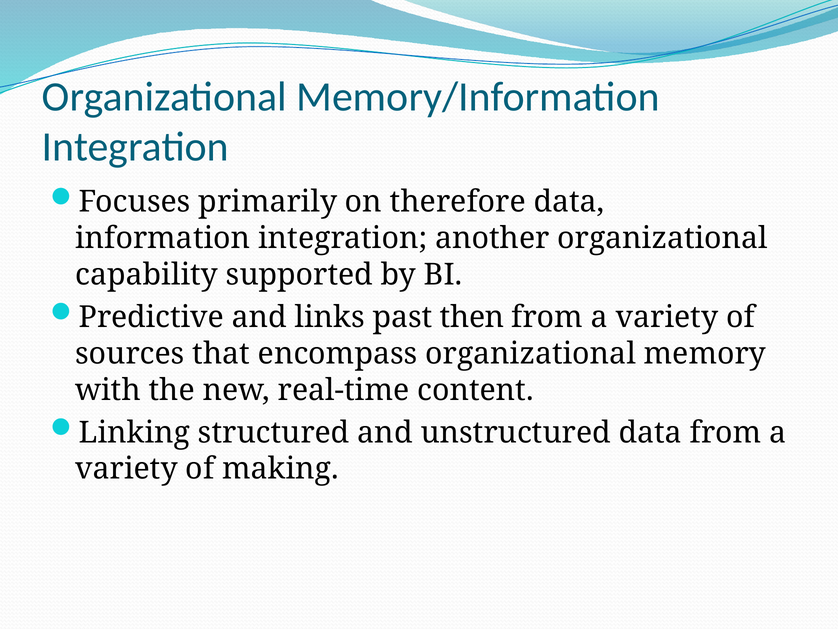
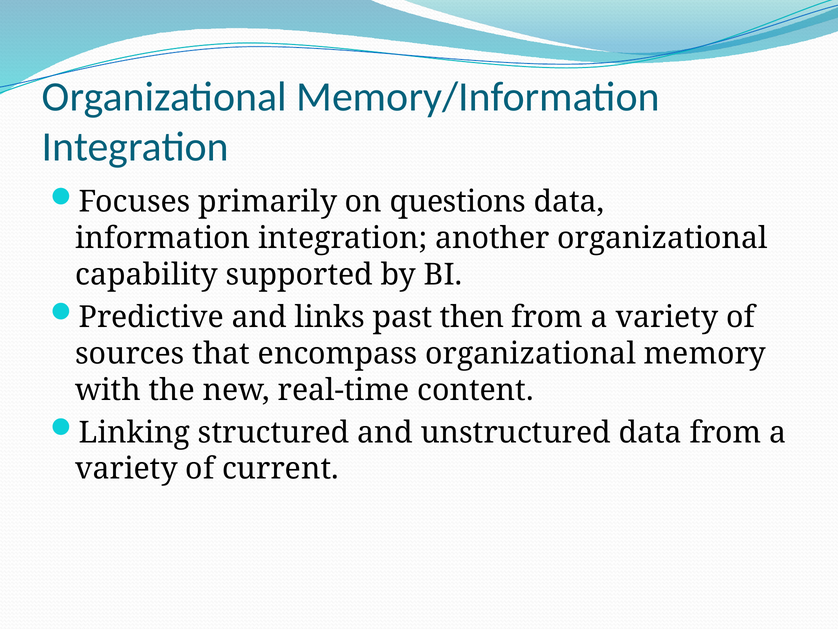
therefore: therefore -> questions
making: making -> current
